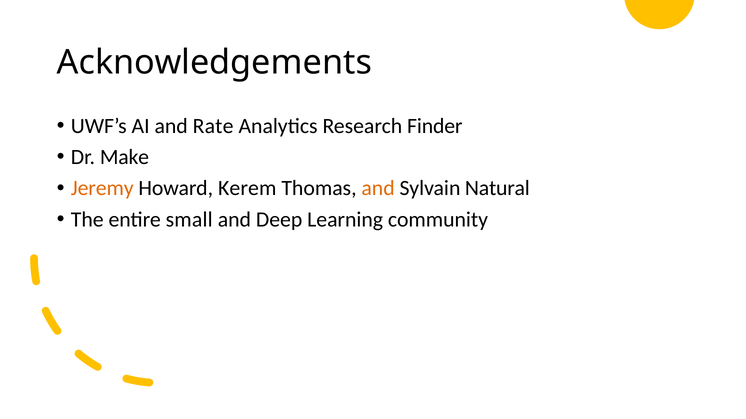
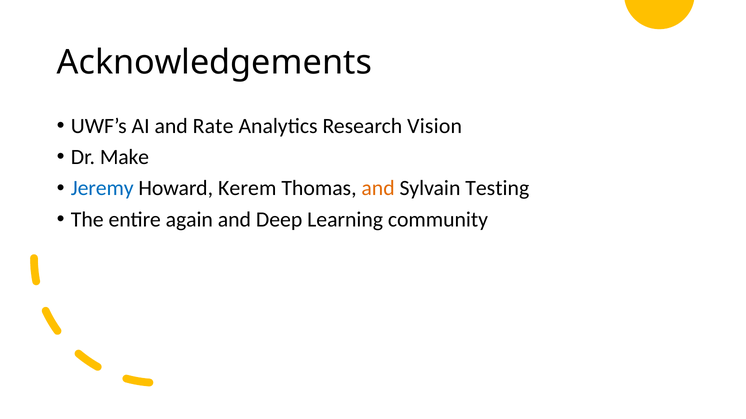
Finder: Finder -> Vision
Jeremy colour: orange -> blue
Natural: Natural -> Testing
small: small -> again
